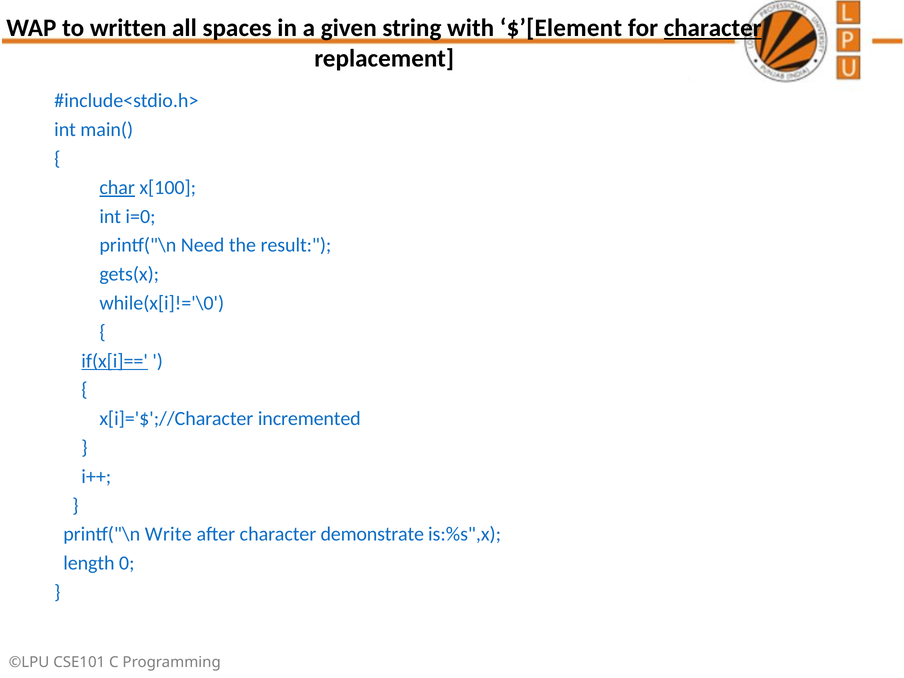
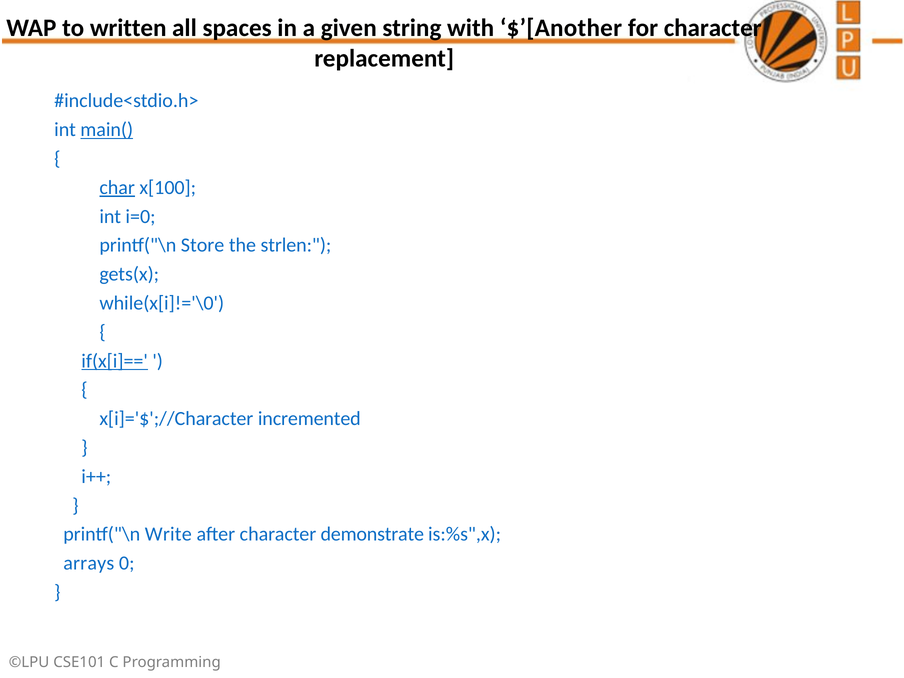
$’[Element: $’[Element -> $’[Another
character at (713, 28) underline: present -> none
main( underline: none -> present
Need: Need -> Store
result: result -> strlen
length: length -> arrays
